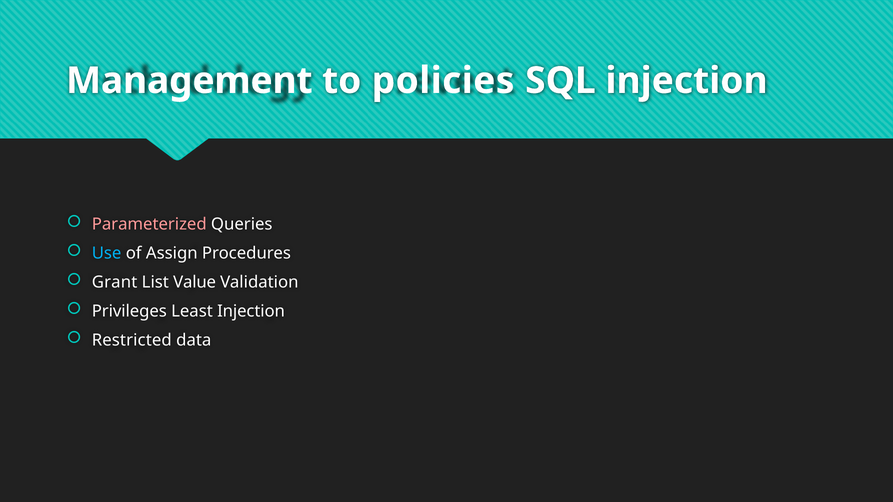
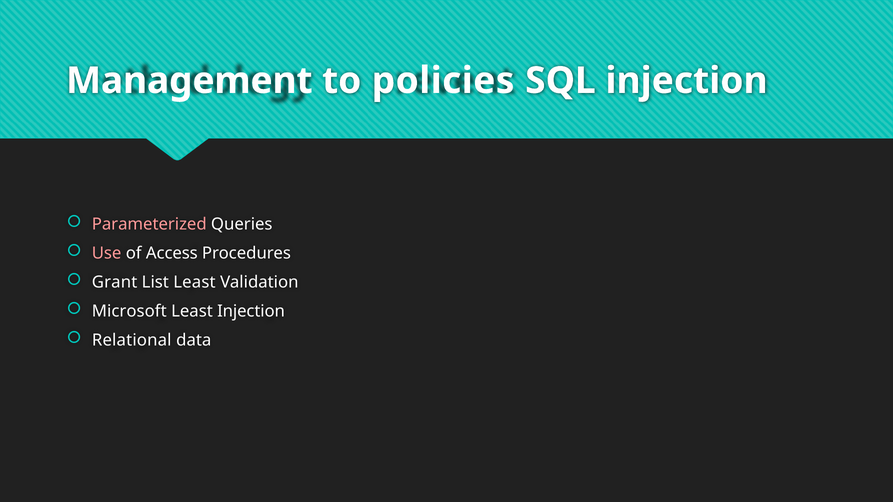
Use colour: light blue -> pink
Assign: Assign -> Access
List Value: Value -> Least
Privileges: Privileges -> Microsoft
Restricted: Restricted -> Relational
